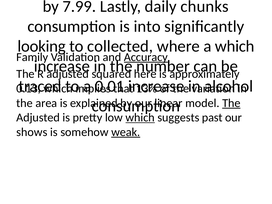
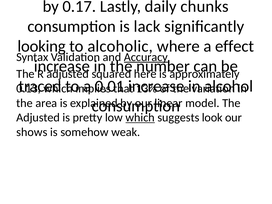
7.99: 7.99 -> 0.17
into: into -> lack
collected: collected -> alcoholic
a which: which -> effect
Family: Family -> Syntax
The at (231, 103) underline: present -> none
past: past -> look
weak underline: present -> none
